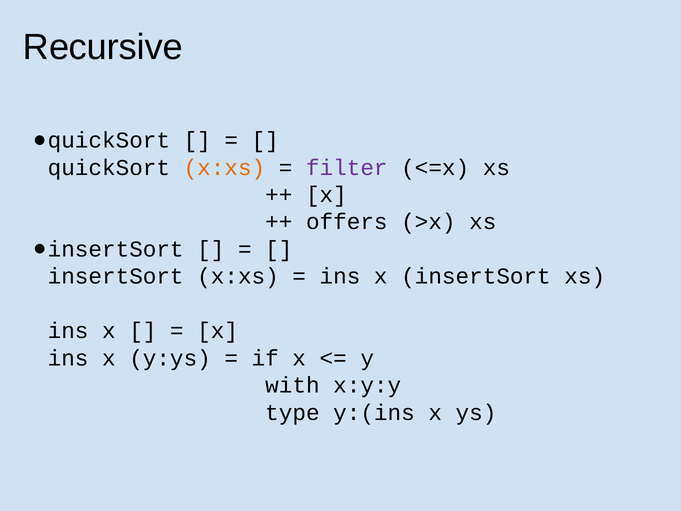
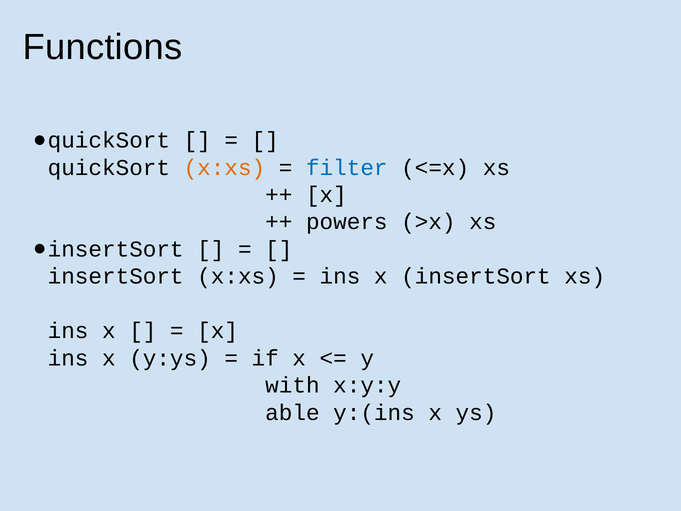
Recursive: Recursive -> Functions
filter colour: purple -> blue
offers: offers -> powers
type: type -> able
